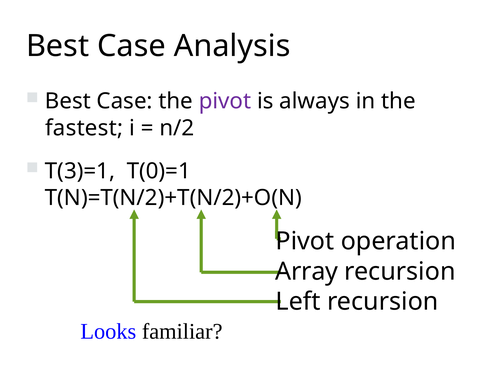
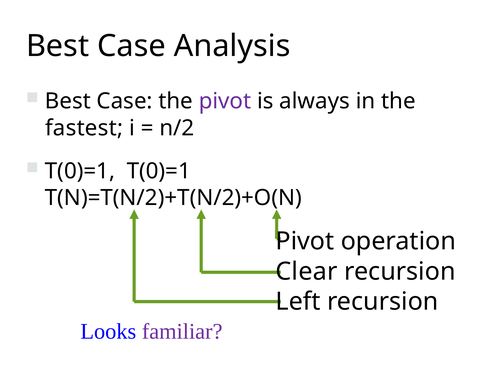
T(3)=1 at (80, 171): T(3)=1 -> T(0)=1
Array: Array -> Clear
familiar colour: black -> purple
